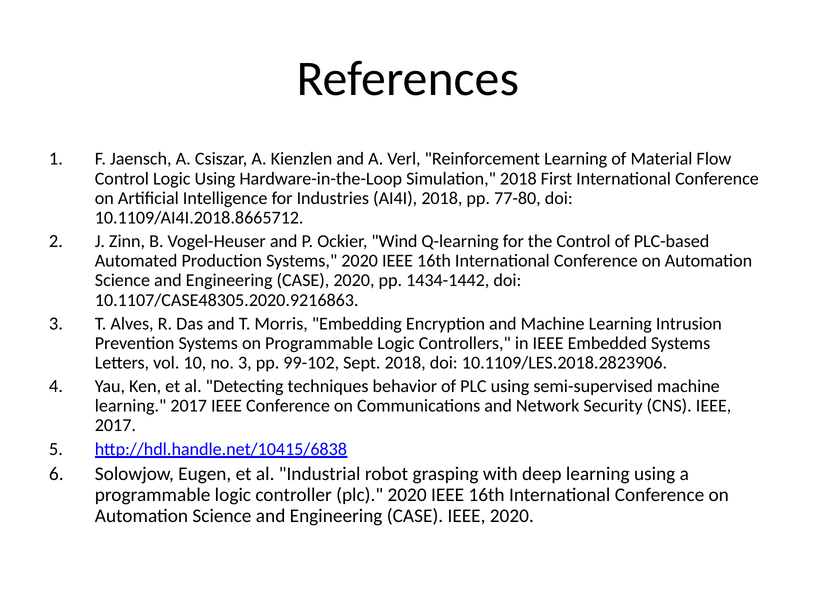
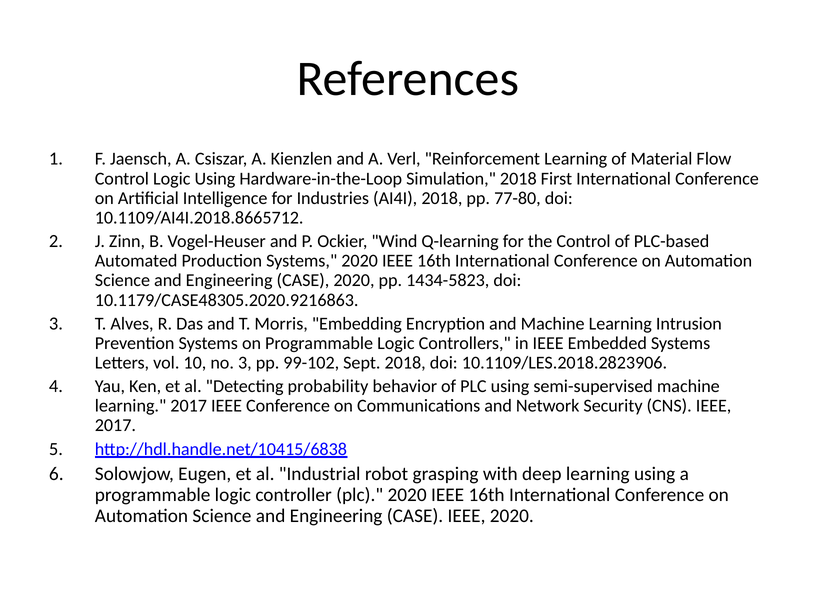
1434-1442: 1434-1442 -> 1434-5823
10.1107/CASE48305.2020.9216863: 10.1107/CASE48305.2020.9216863 -> 10.1179/CASE48305.2020.9216863
techniques: techniques -> probability
